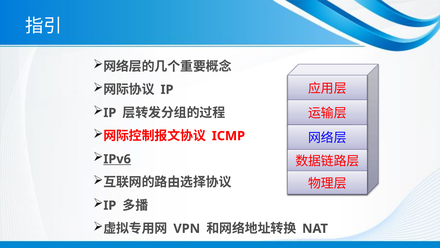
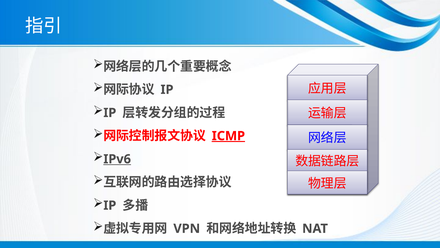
ICMP underline: none -> present
